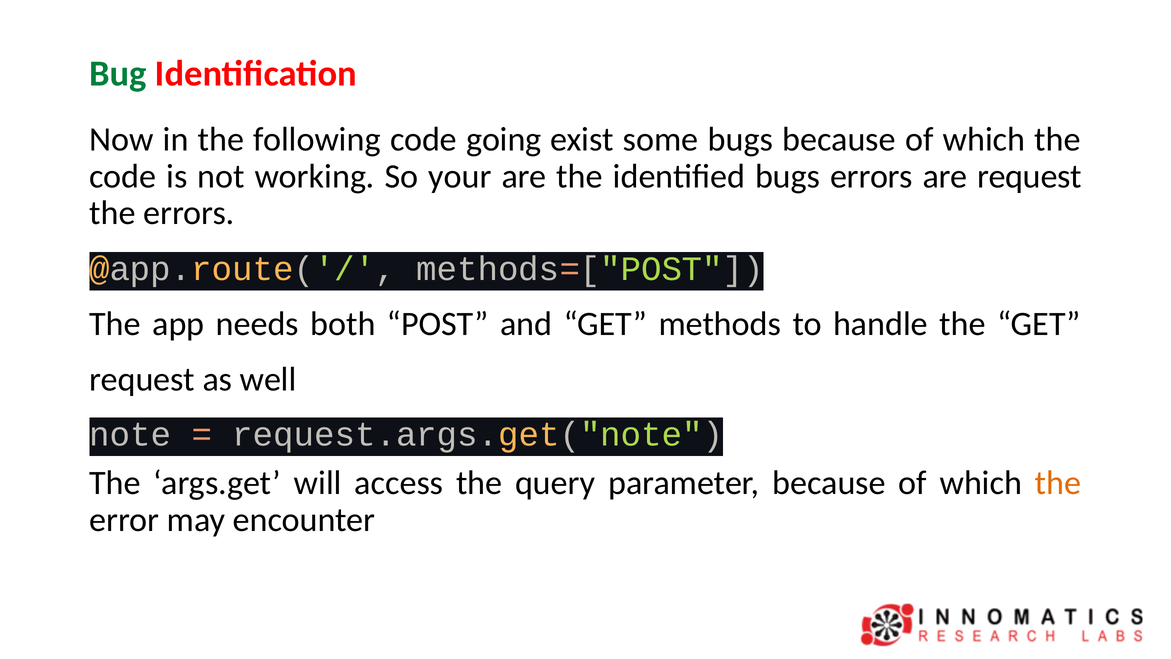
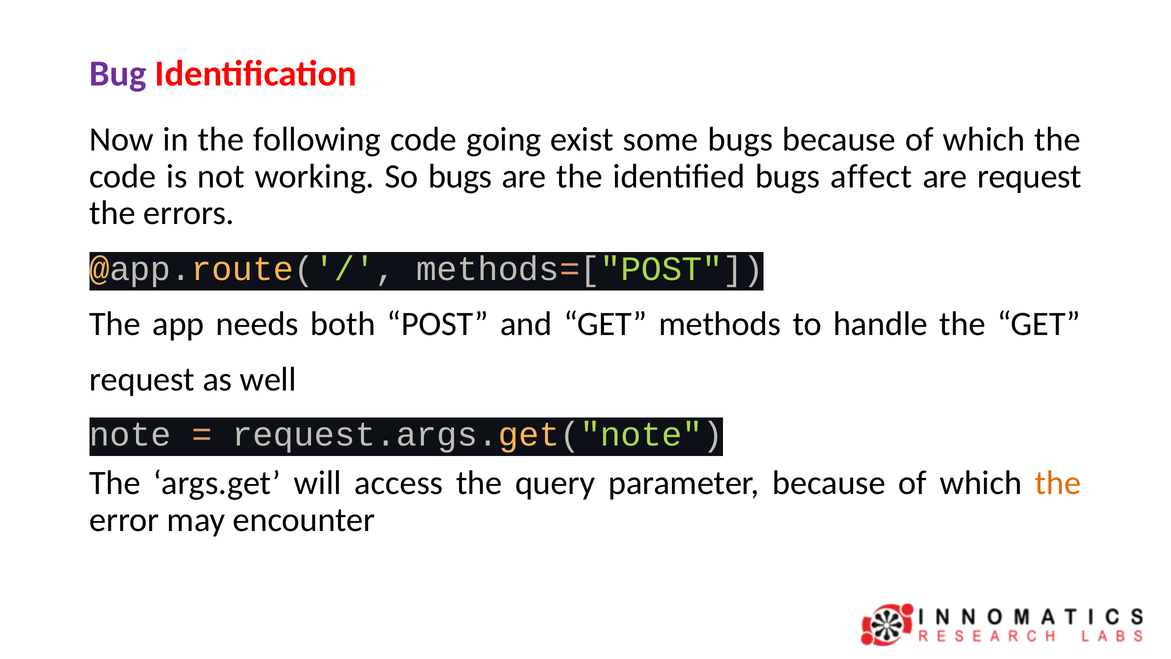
Bug colour: green -> purple
So your: your -> bugs
bugs errors: errors -> affect
